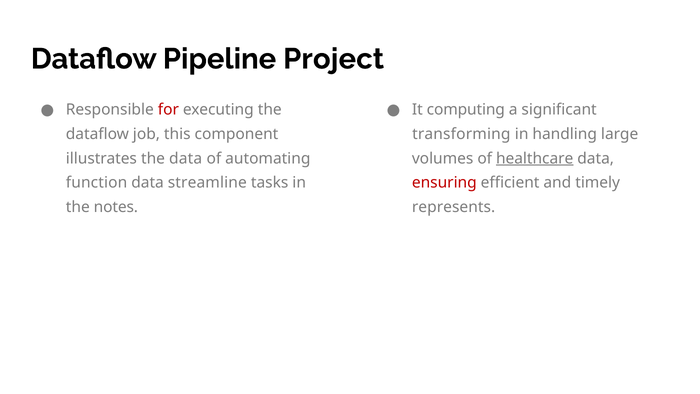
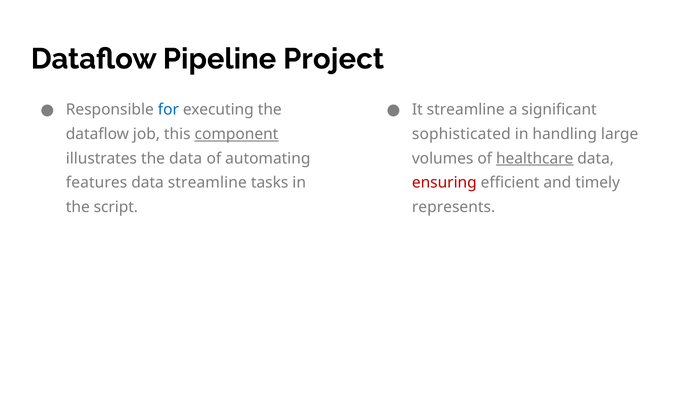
for colour: red -> blue
It computing: computing -> streamline
component underline: none -> present
transforming: transforming -> sophisticated
function: function -> features
notes: notes -> script
